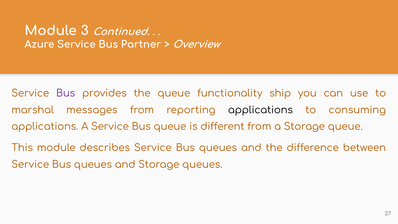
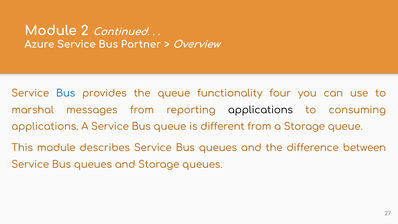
3: 3 -> 2
Bus at (66, 93) colour: purple -> blue
ship: ship -> four
